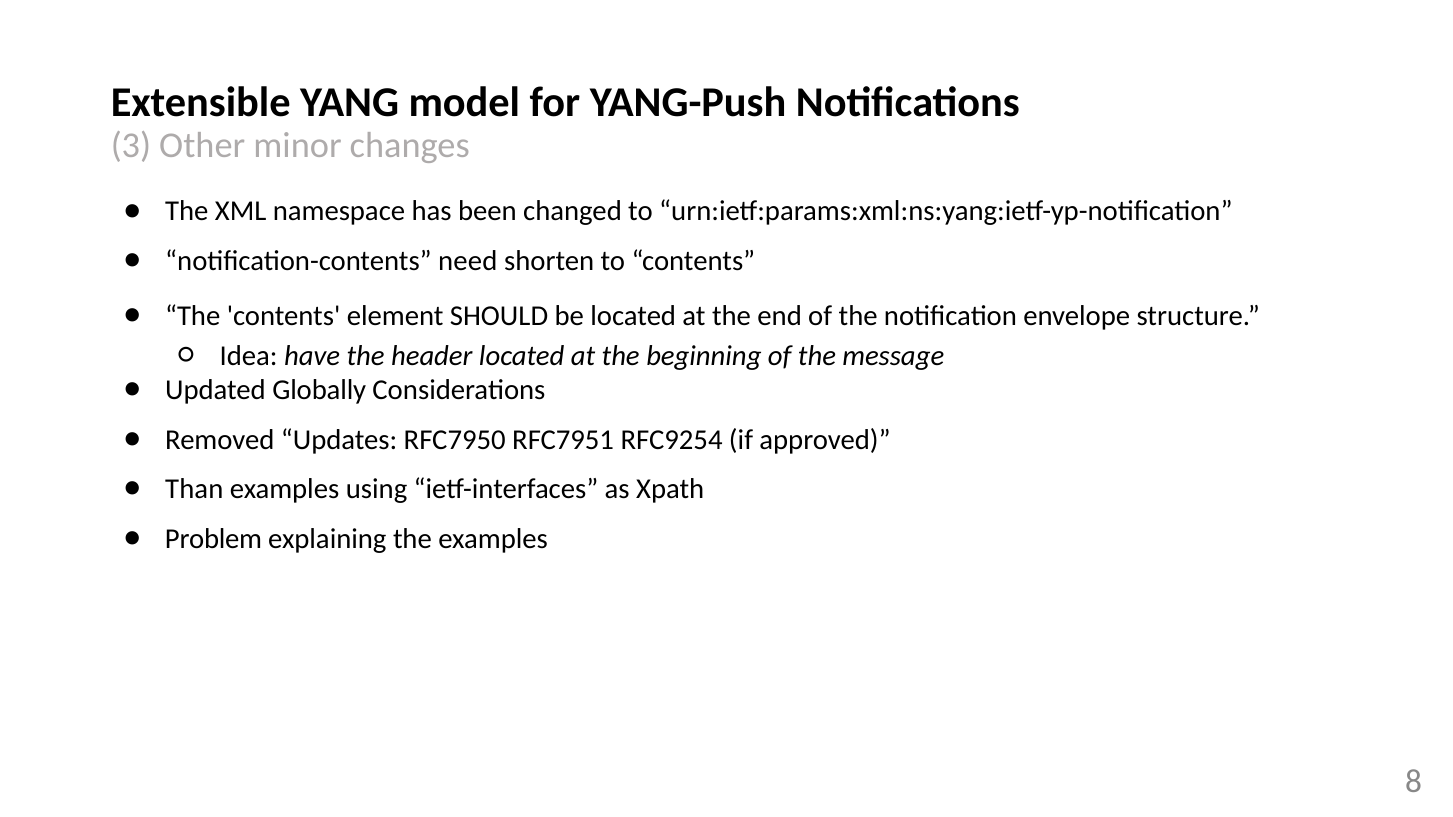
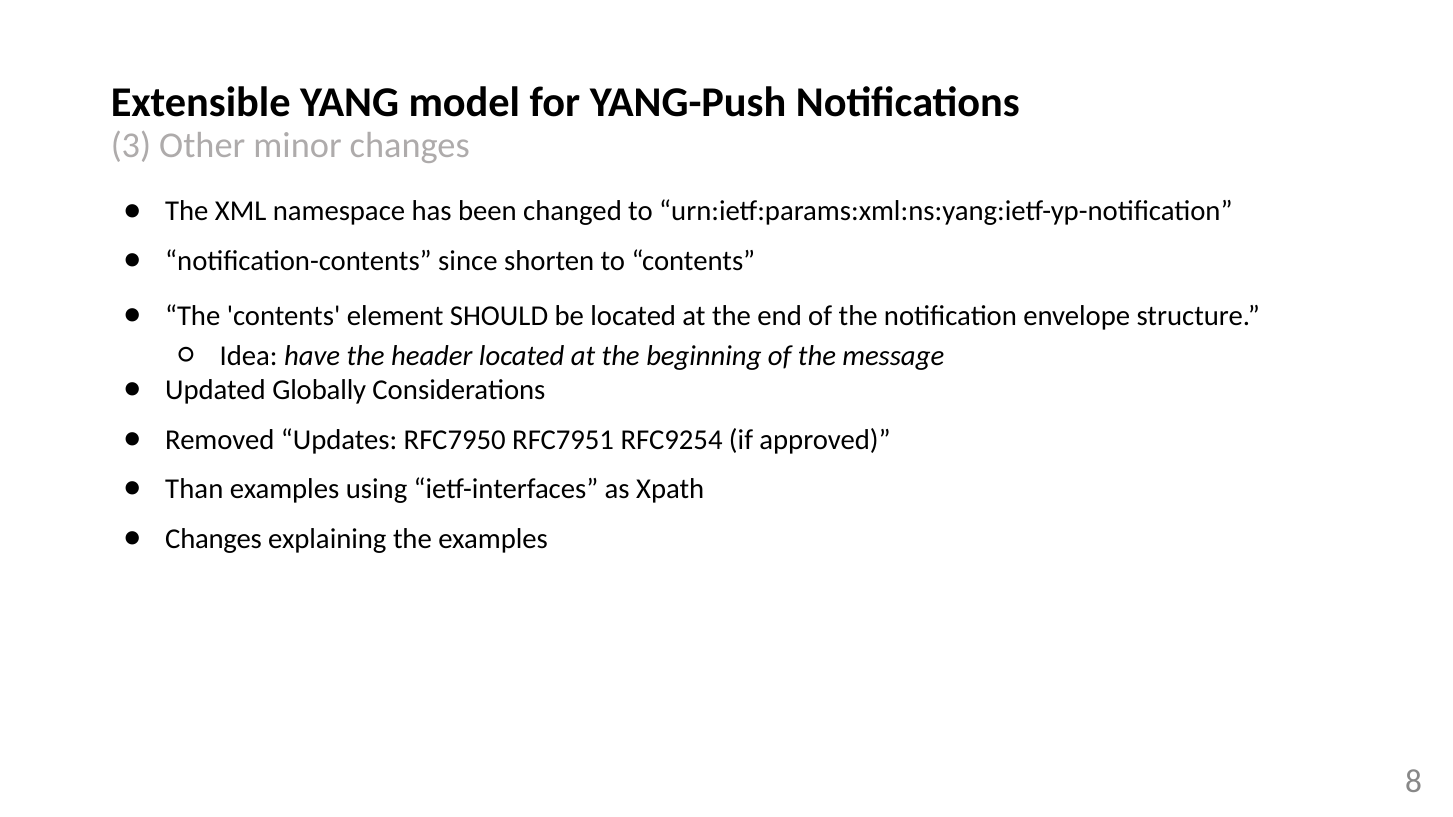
need: need -> since
Problem at (214, 539): Problem -> Changes
